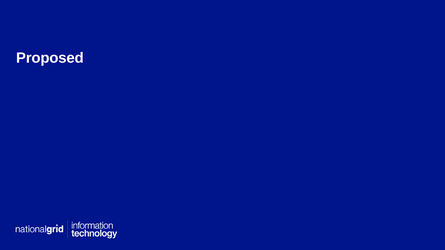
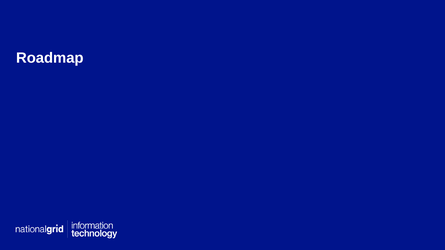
Proposed: Proposed -> Roadmap
